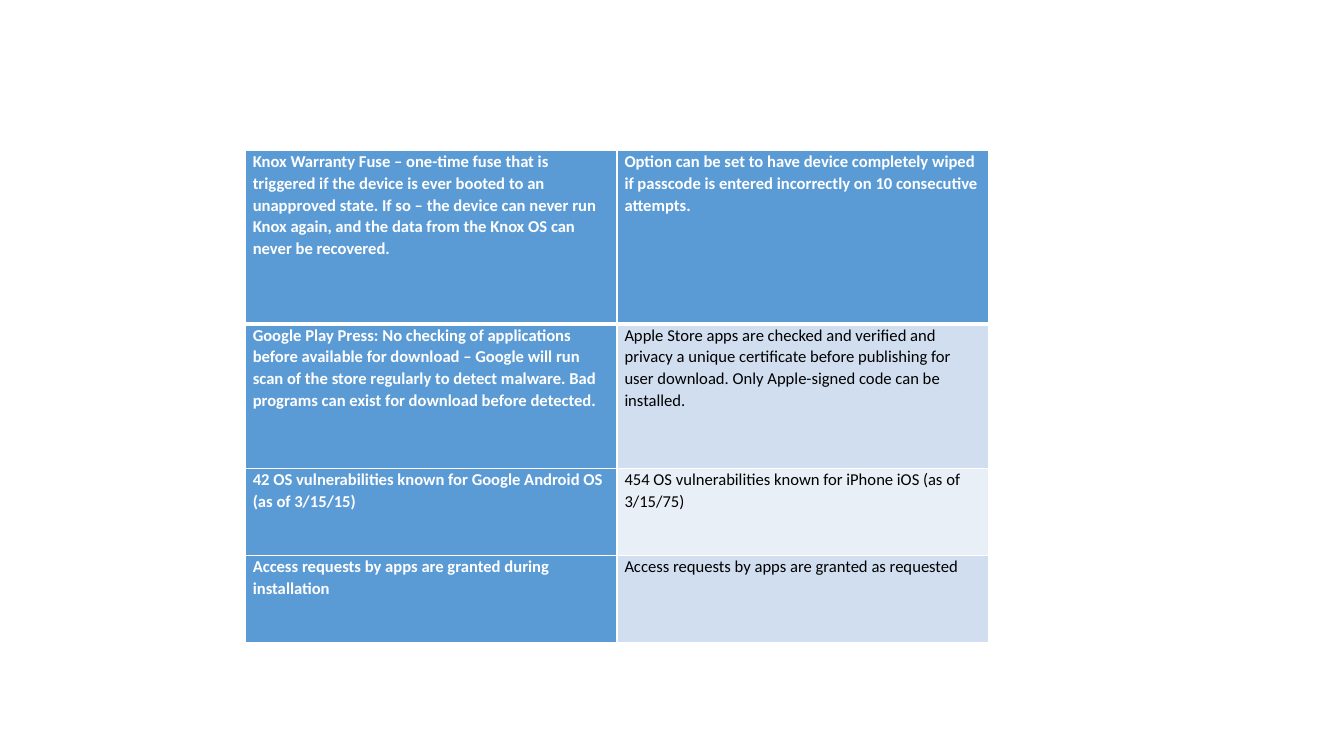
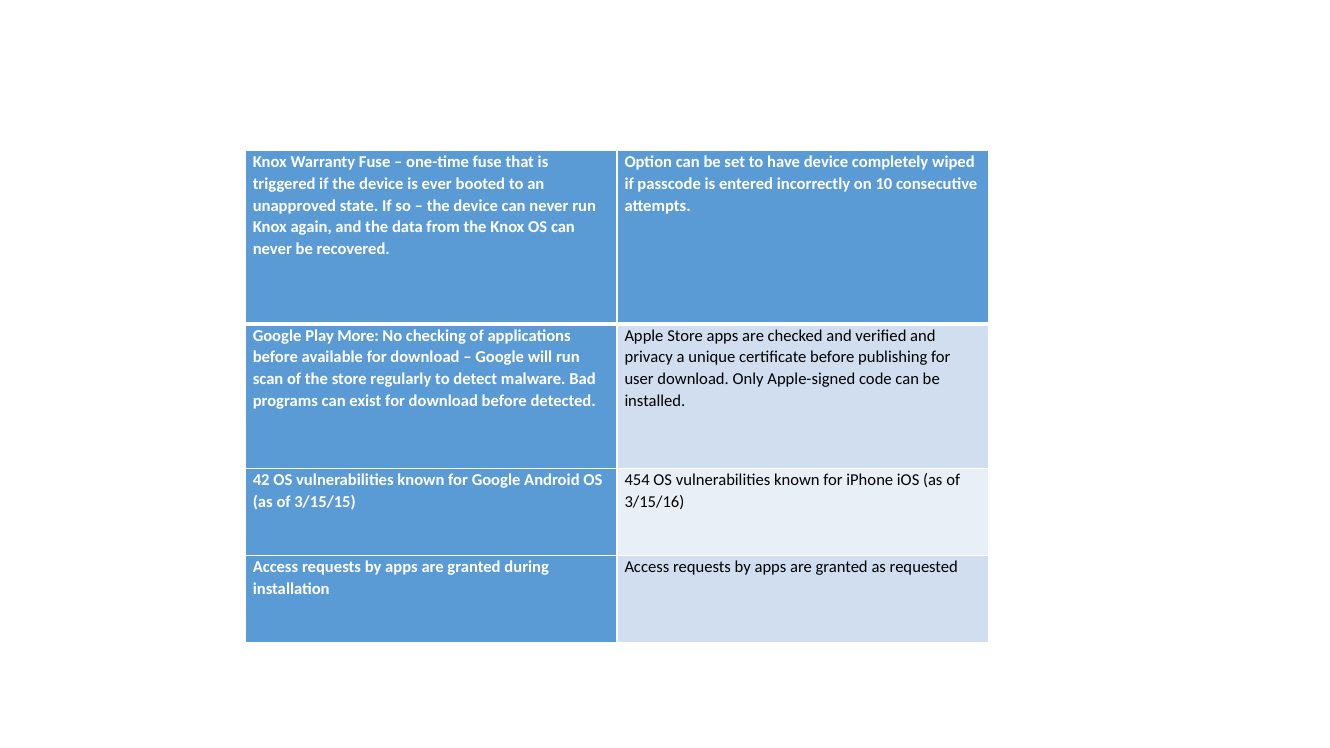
Press: Press -> More
3/15/75: 3/15/75 -> 3/15/16
